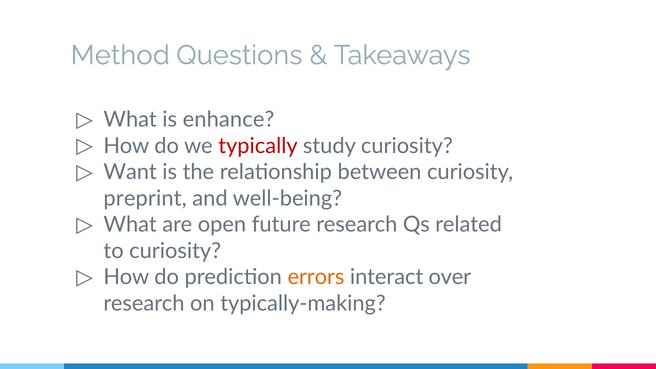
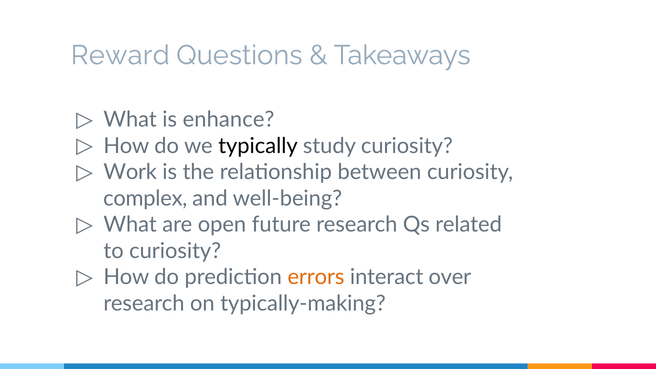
Method: Method -> Reward
typically colour: red -> black
Want: Want -> Work
preprint: preprint -> complex
